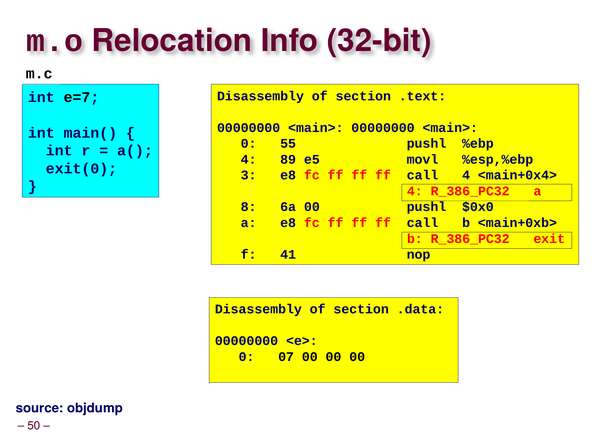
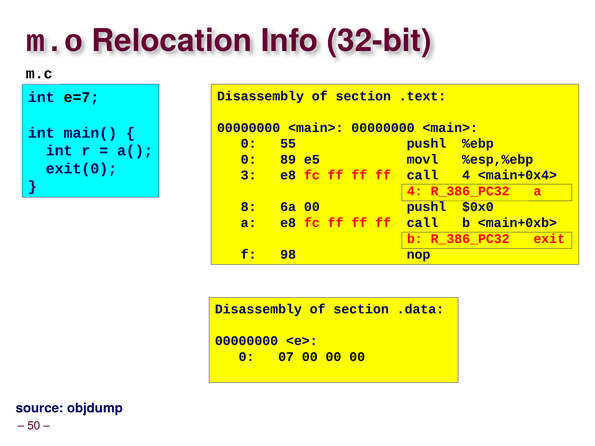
4 at (249, 159): 4 -> 0
41: 41 -> 98
